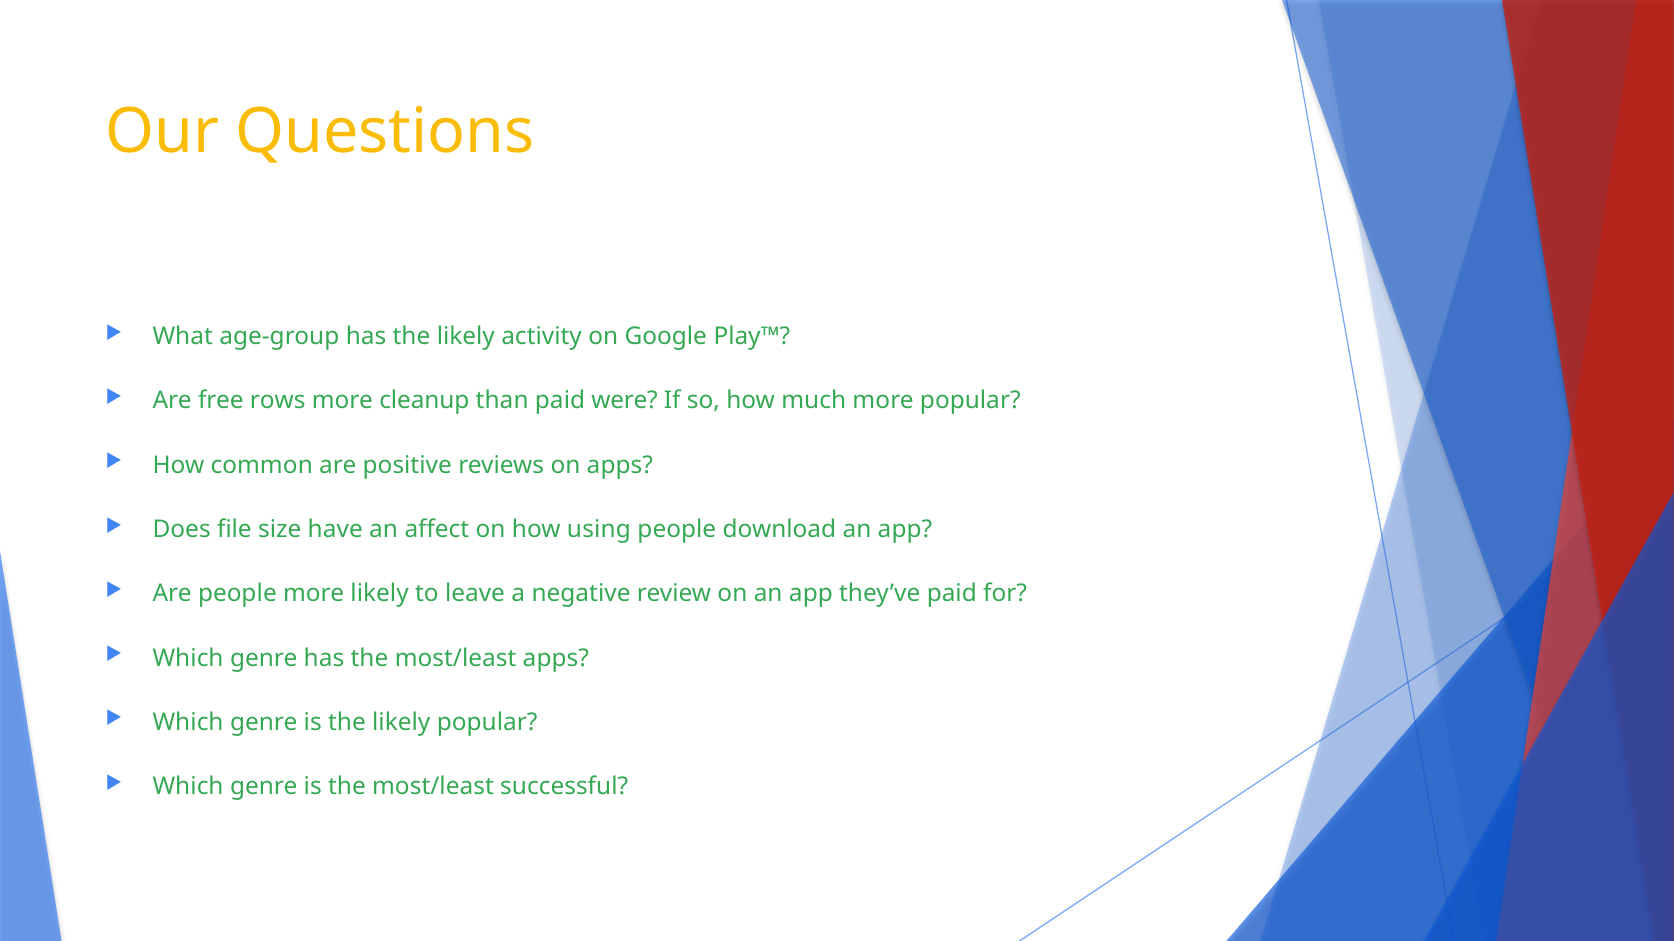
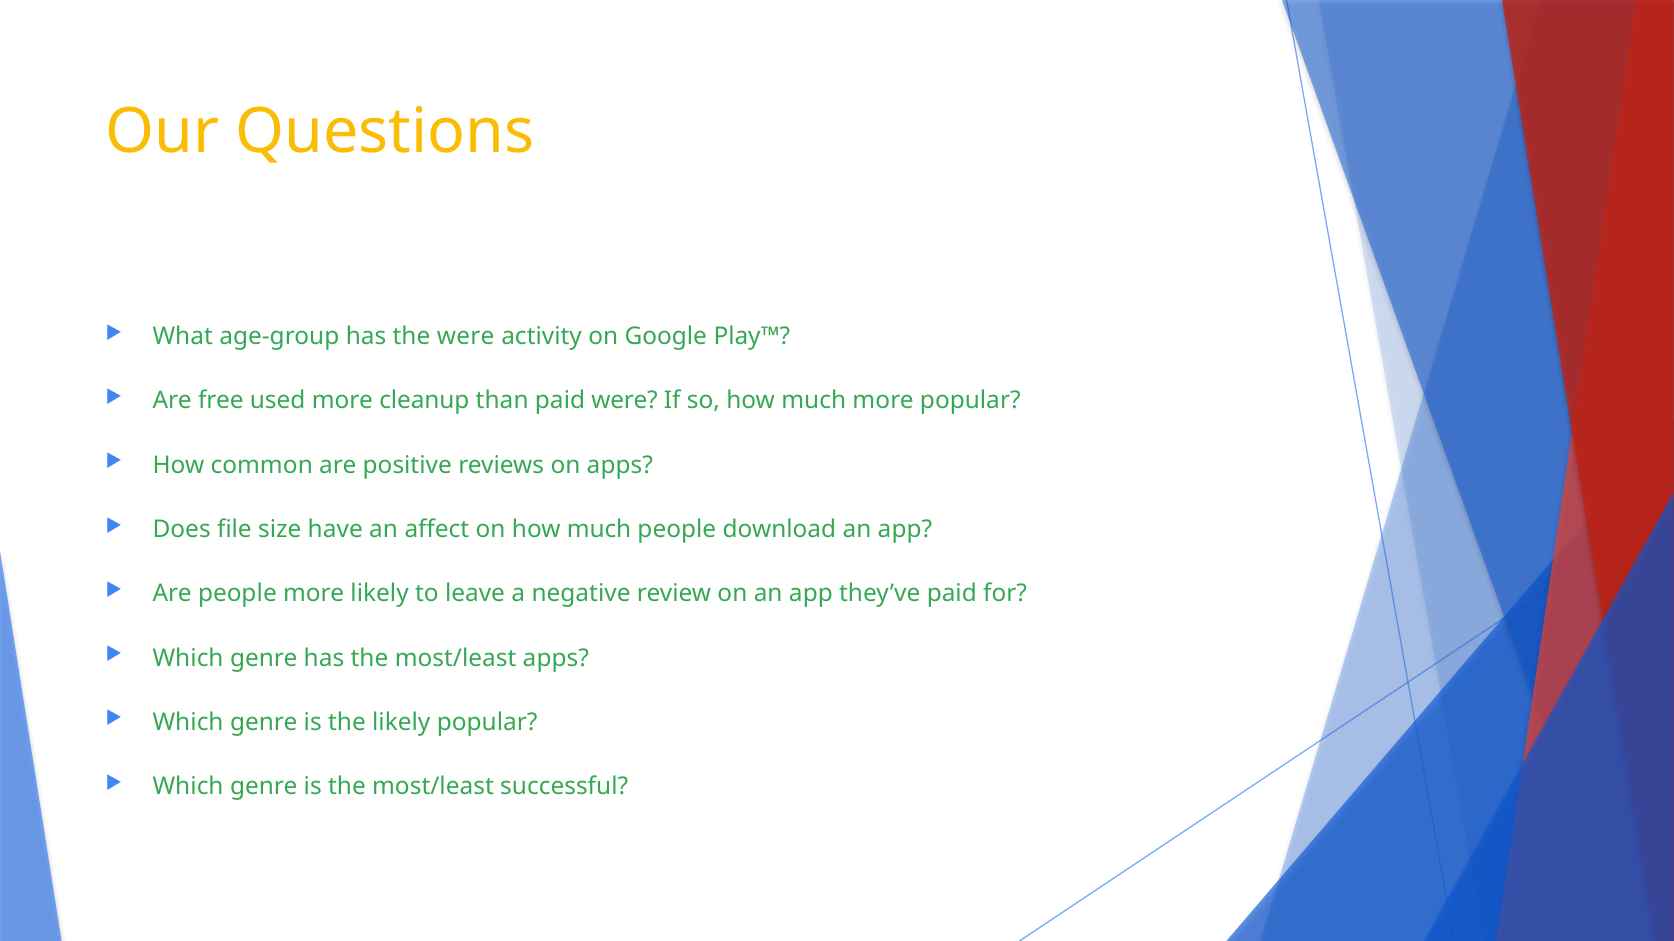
has the likely: likely -> were
rows: rows -> used
on how using: using -> much
